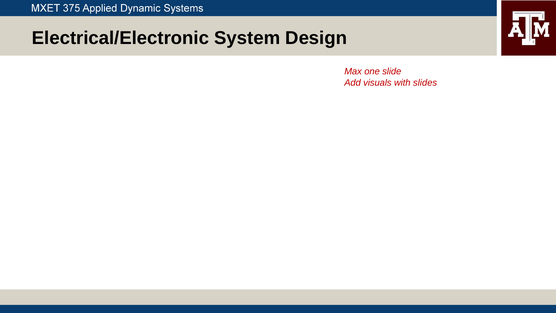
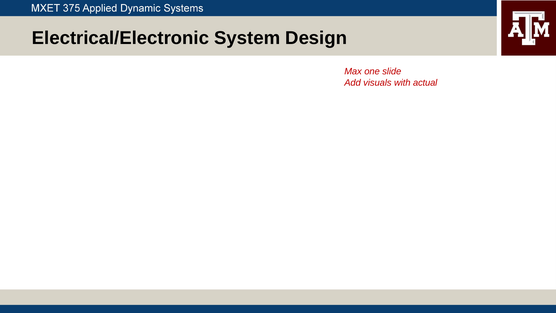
slides: slides -> actual
